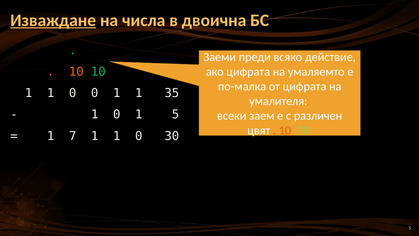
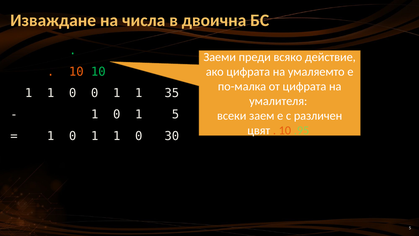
Изваждане underline: present -> none
.70: .70 -> .95
7 at (73, 136): 7 -> 0
